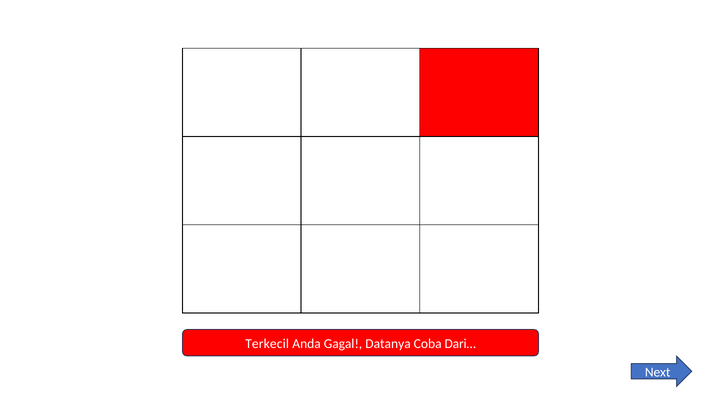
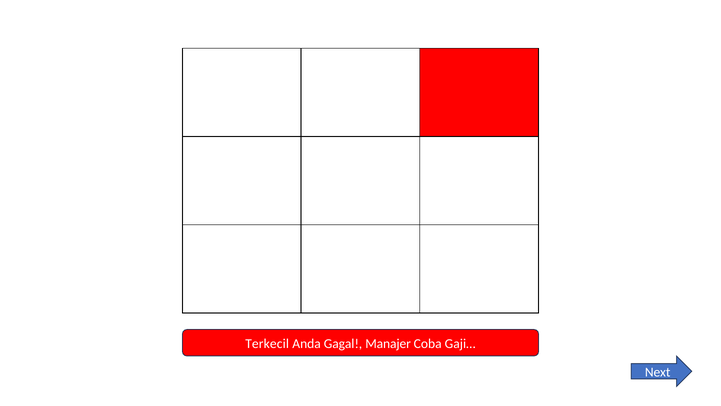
Datanya: Datanya -> Manajer
Dari…: Dari… -> Gaji…
